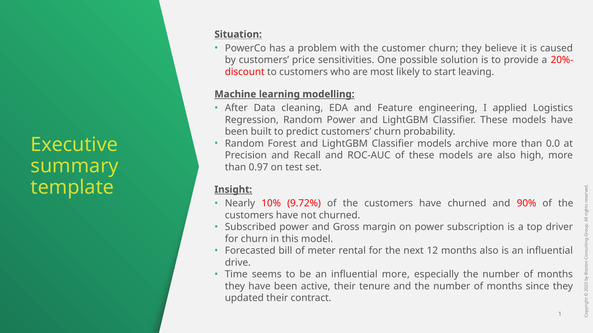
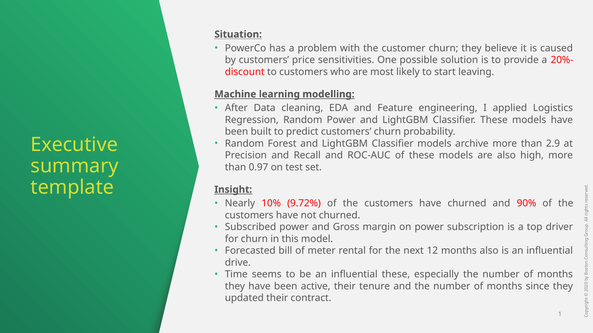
0.0: 0.0 -> 2.9
influential more: more -> these
